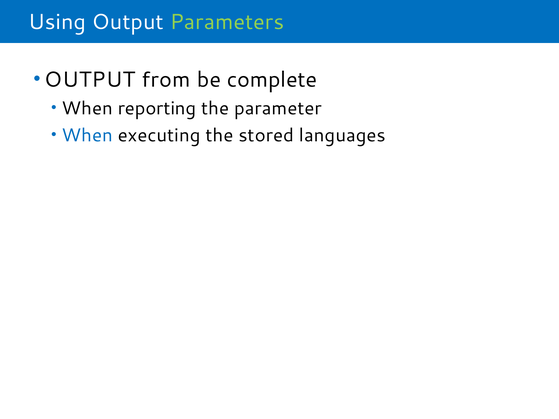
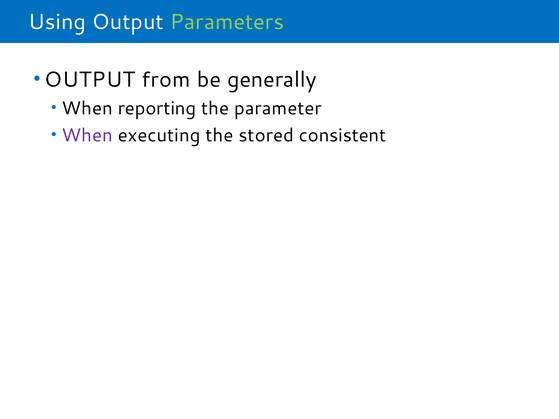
complete: complete -> generally
When at (87, 135) colour: blue -> purple
languages: languages -> consistent
